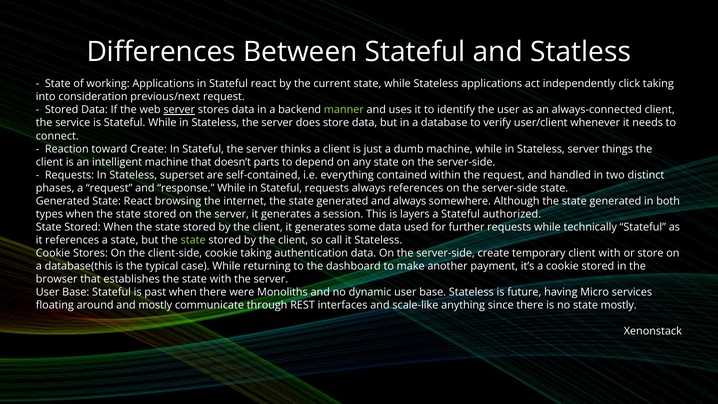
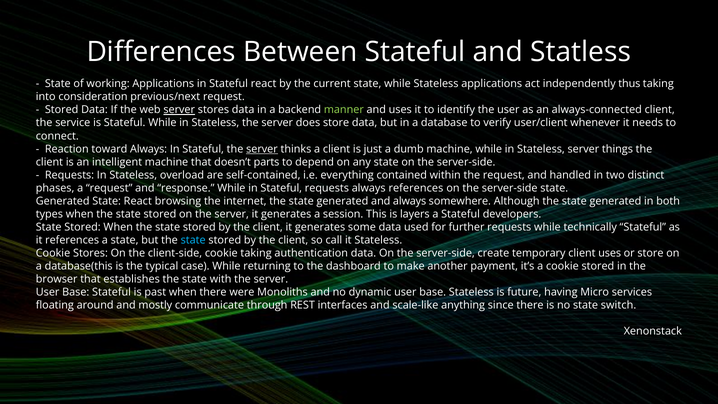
click: click -> thus
toward Create: Create -> Always
server at (262, 149) underline: none -> present
superset: superset -> overload
authorized: authorized -> developers
state at (193, 240) colour: light green -> light blue
client with: with -> uses
state mostly: mostly -> switch
